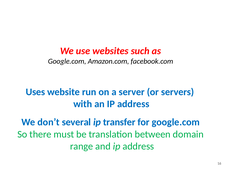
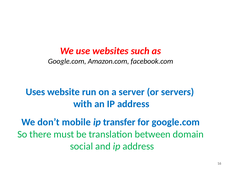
several: several -> mobile
range: range -> social
